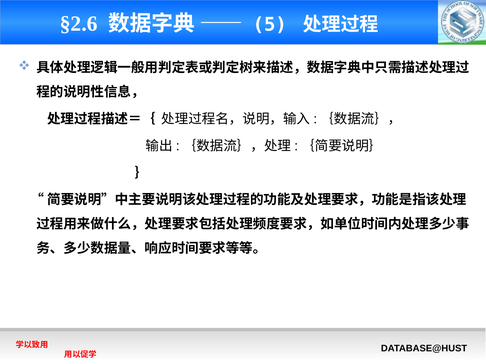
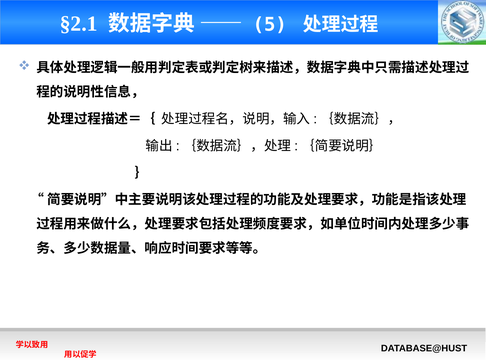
§2.6: §2.6 -> §2.1
